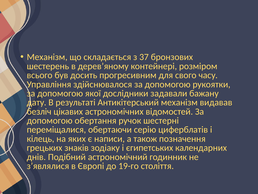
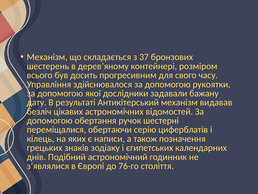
19-го: 19-го -> 76-го
